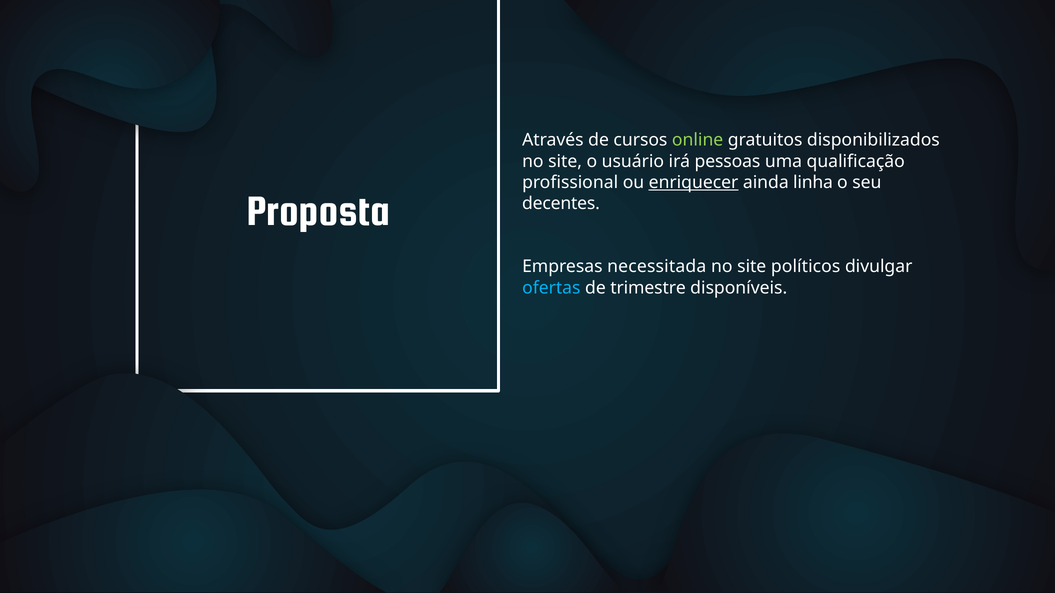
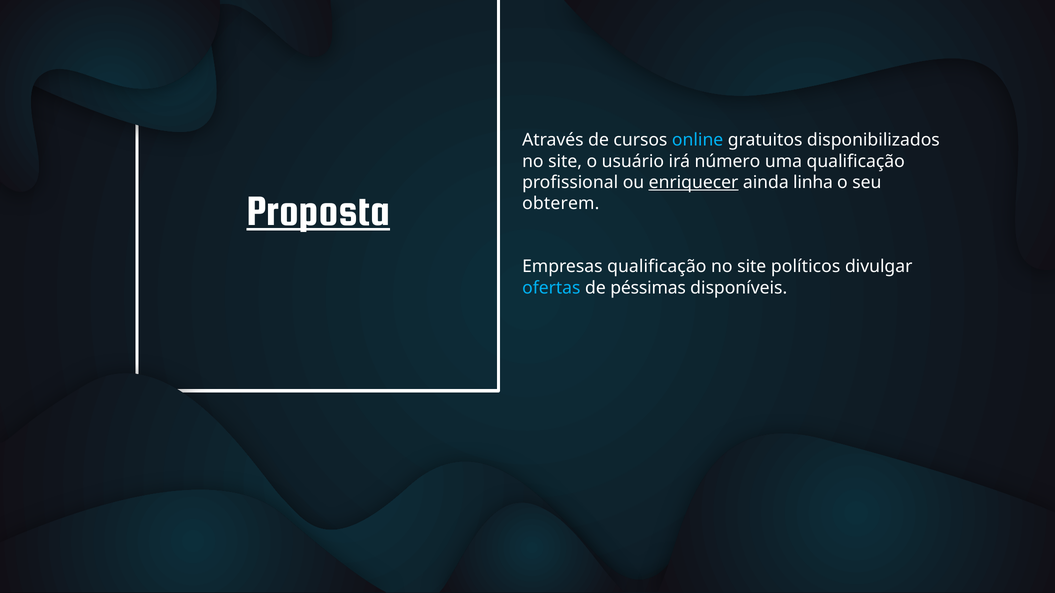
online colour: light green -> light blue
pessoas: pessoas -> número
Proposta underline: none -> present
decentes: decentes -> obterem
Empresas necessitada: necessitada -> qualificação
trimestre: trimestre -> péssimas
